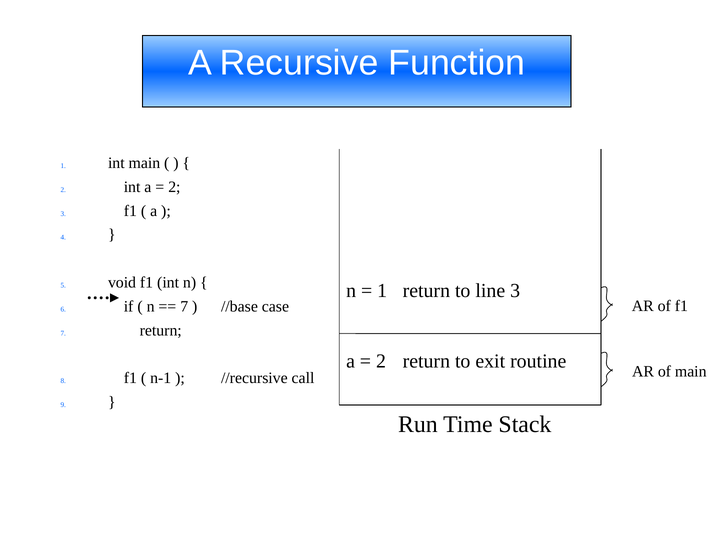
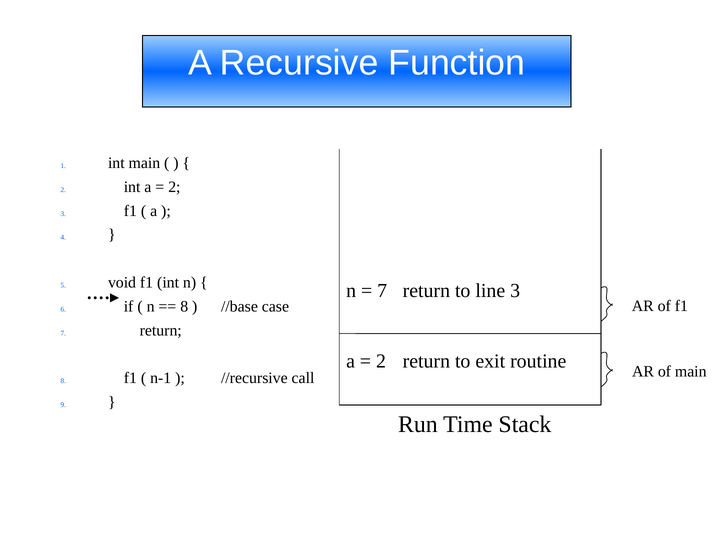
1 at (382, 291): 1 -> 7
7 at (184, 306): 7 -> 8
